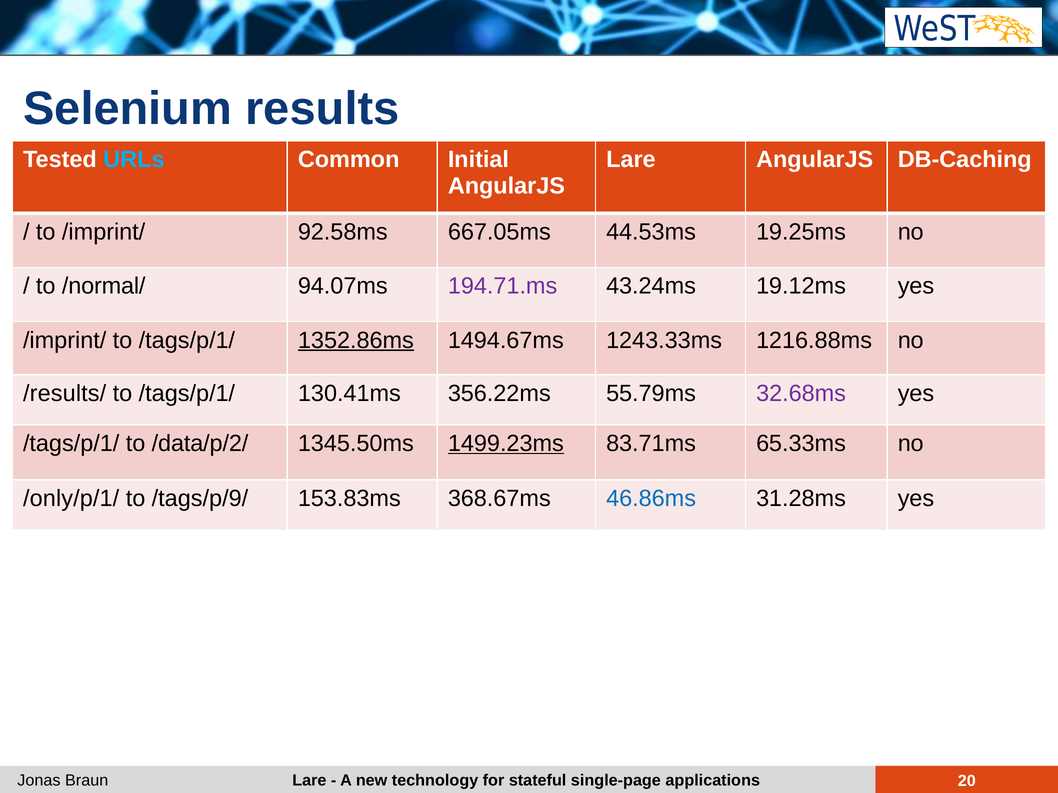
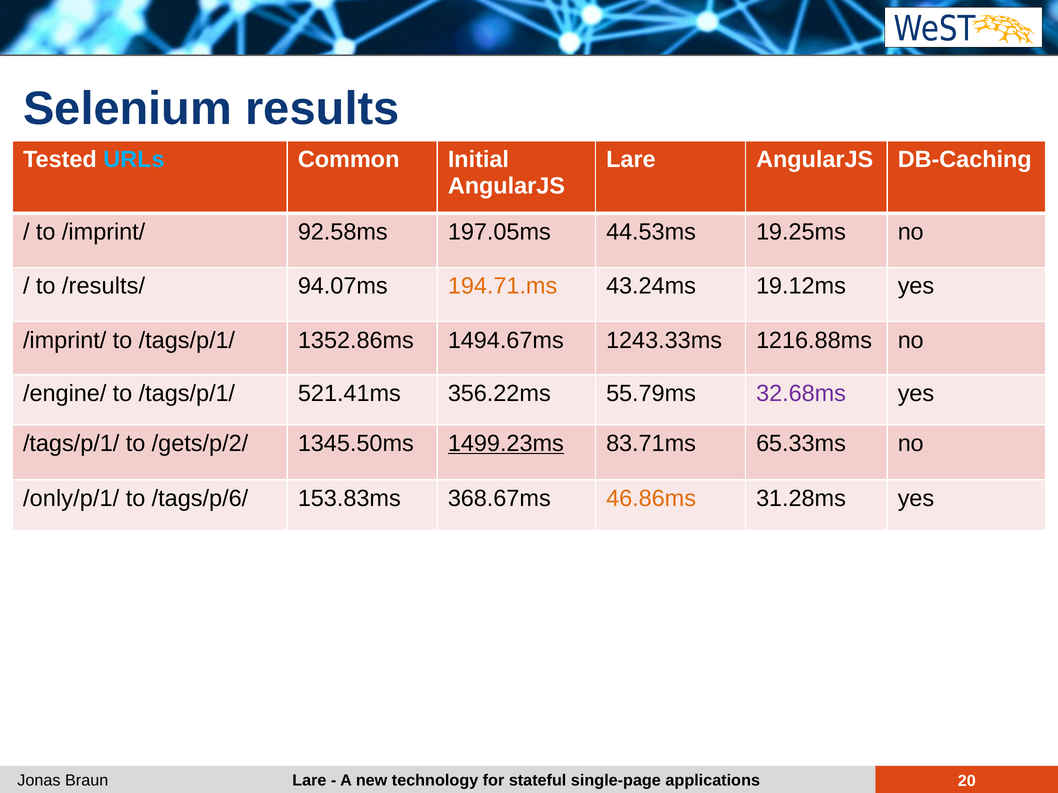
667.05ms: 667.05ms -> 197.05ms
/normal/: /normal/ -> /results/
194.71.ms colour: purple -> orange
1352.86ms underline: present -> none
/results/: /results/ -> /engine/
130.41ms: 130.41ms -> 521.41ms
/data/p/2/: /data/p/2/ -> /gets/p/2/
/tags/p/9/: /tags/p/9/ -> /tags/p/6/
46.86ms colour: blue -> orange
